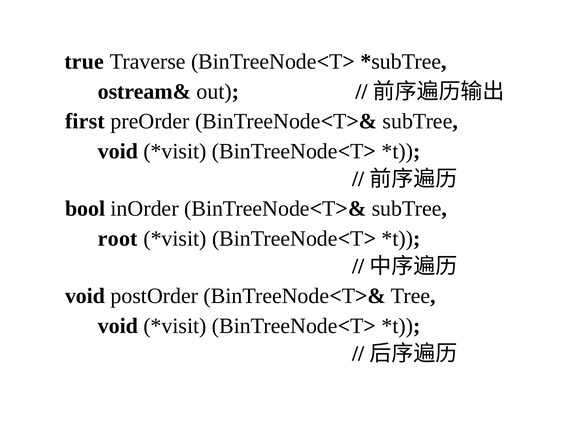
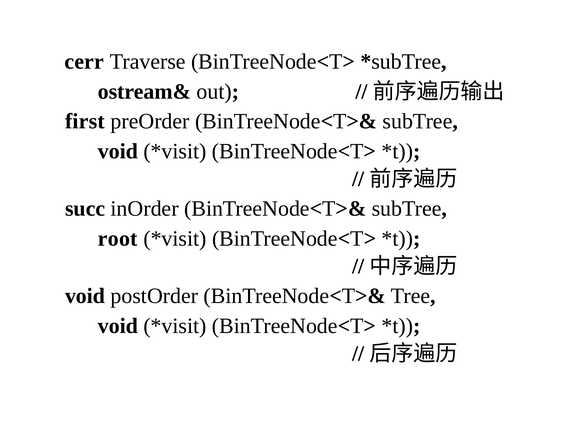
true: true -> cerr
bool: bool -> succ
